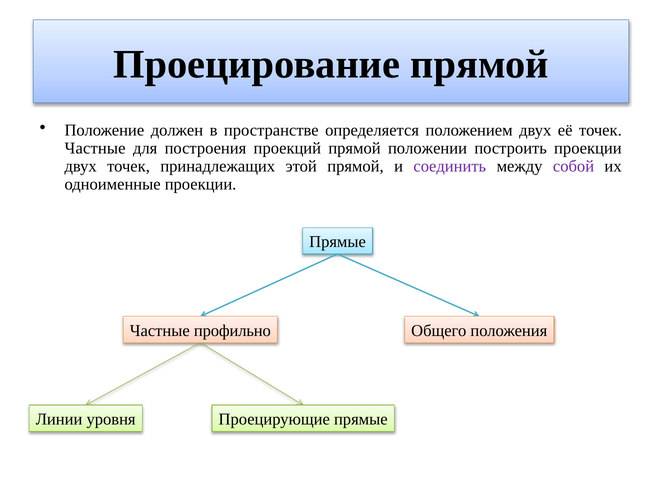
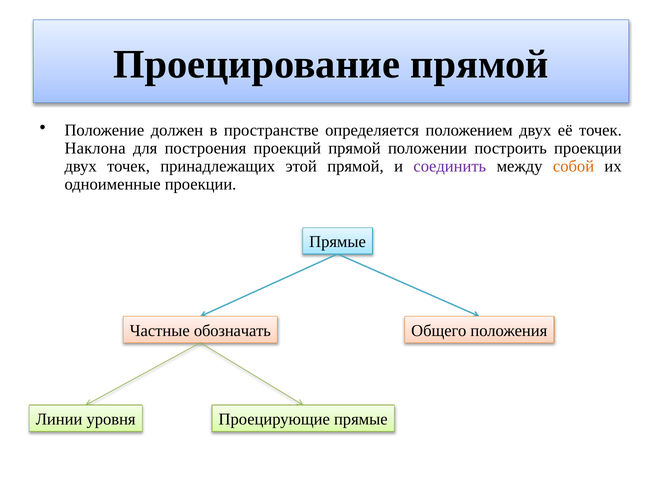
Частные at (95, 148): Частные -> Наклона
собой colour: purple -> orange
профильно: профильно -> обозначать
